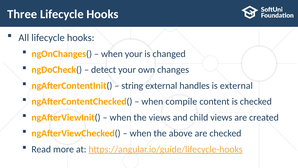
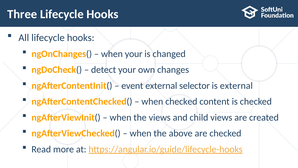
string: string -> event
handles: handles -> selector
when compile: compile -> checked
